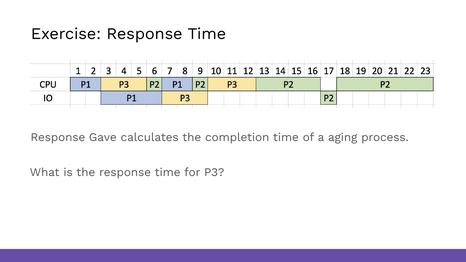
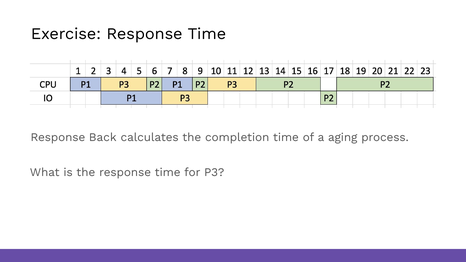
Gave: Gave -> Back
